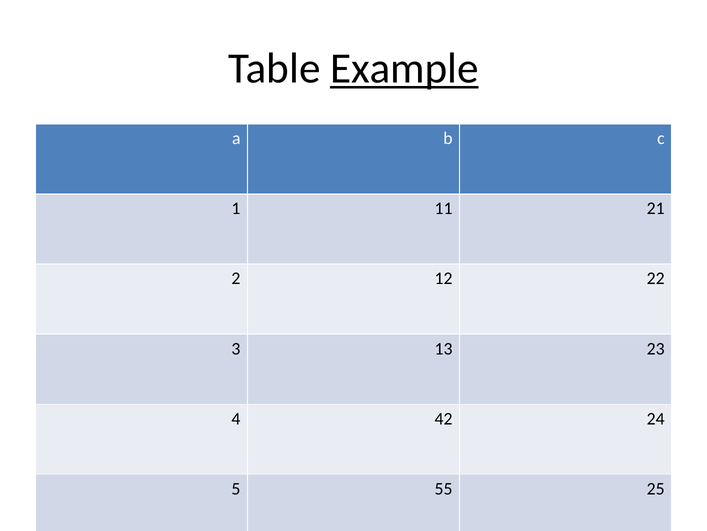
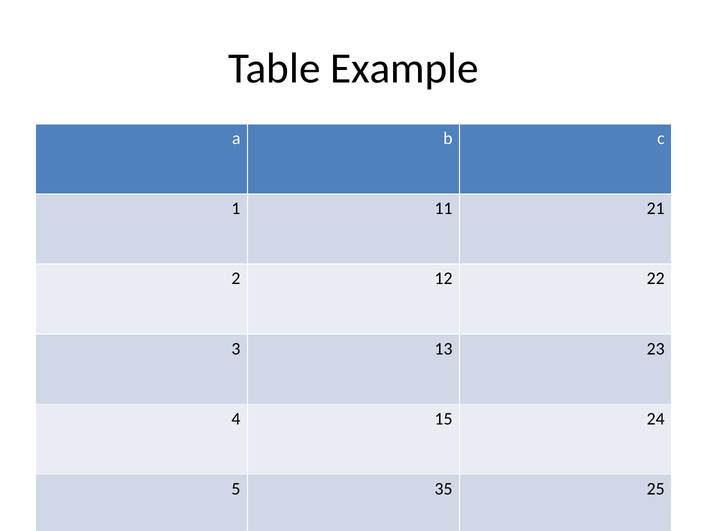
Example underline: present -> none
42: 42 -> 15
55: 55 -> 35
